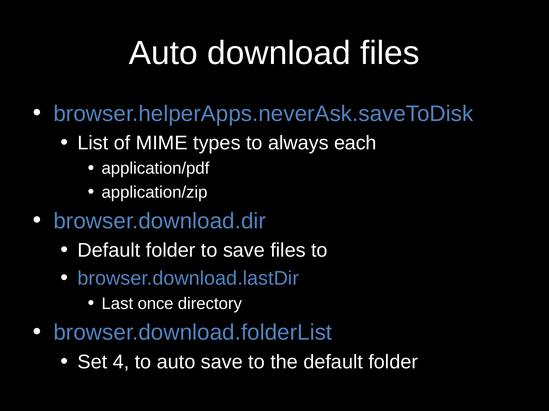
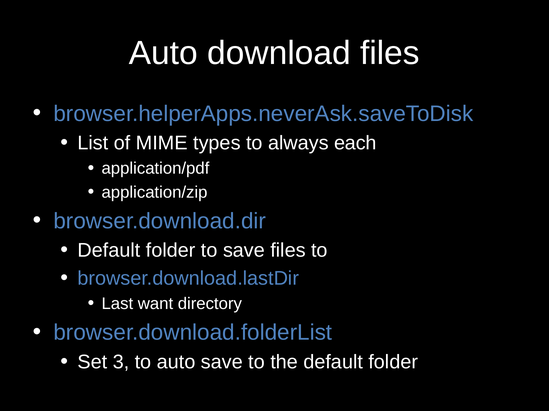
once: once -> want
4: 4 -> 3
